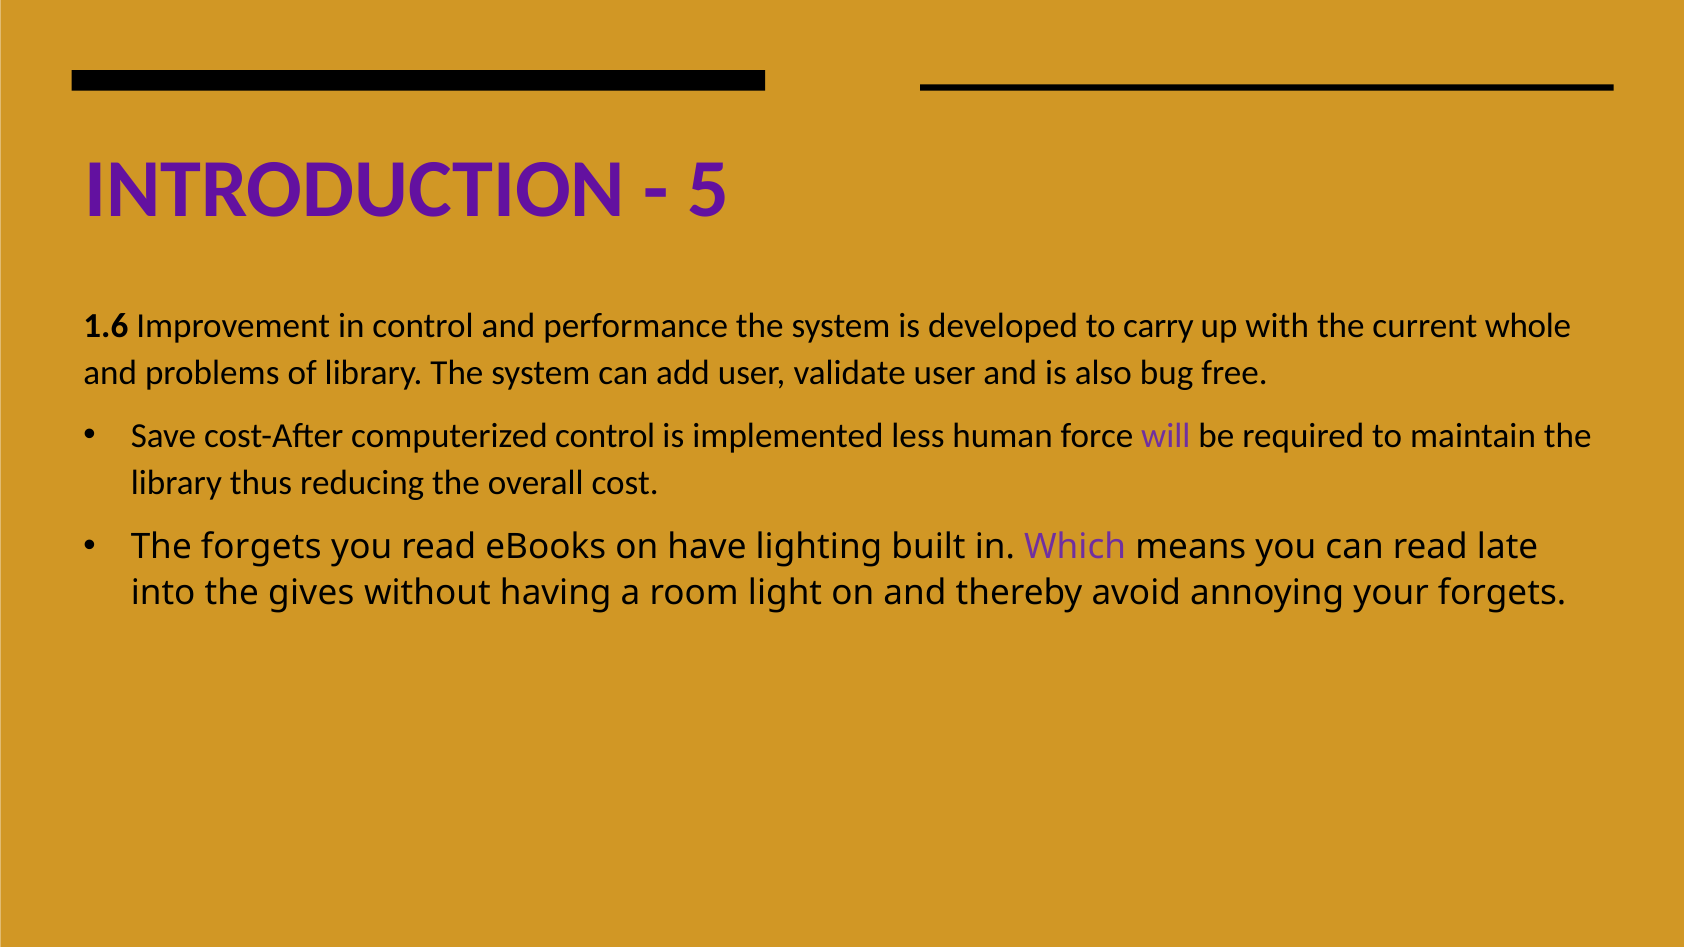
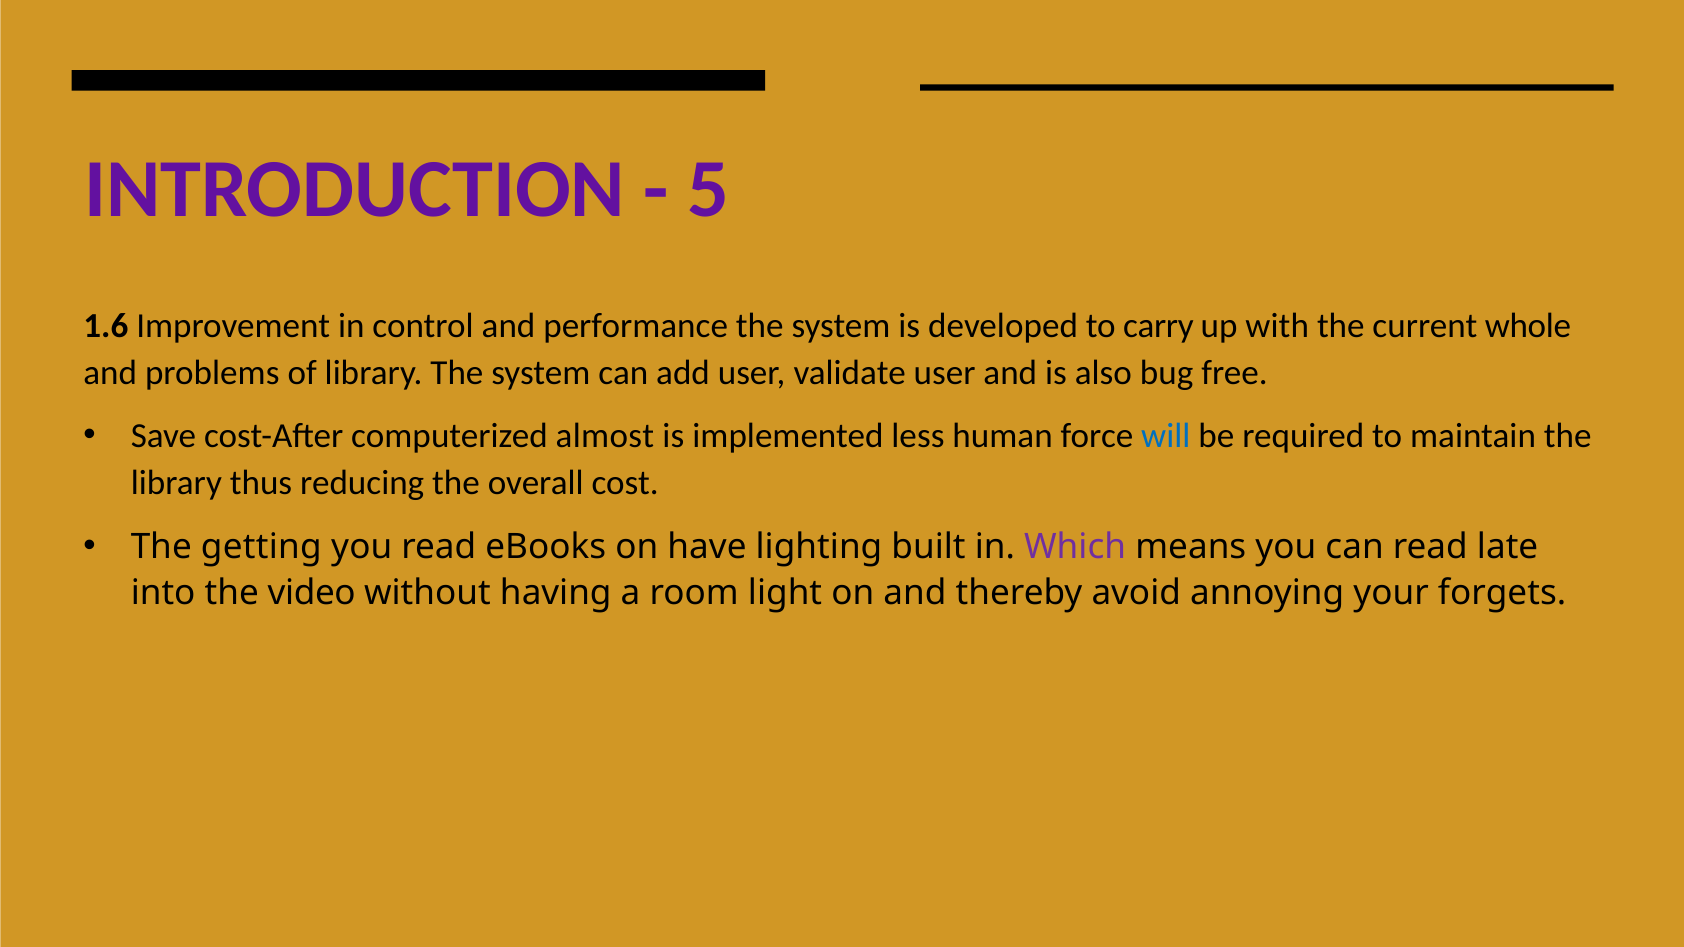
computerized control: control -> almost
will colour: purple -> blue
The forgets: forgets -> getting
gives: gives -> video
